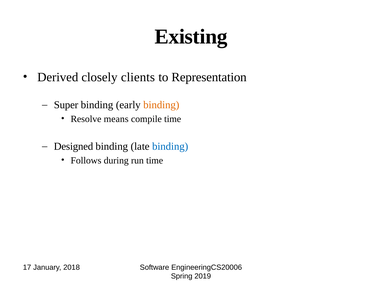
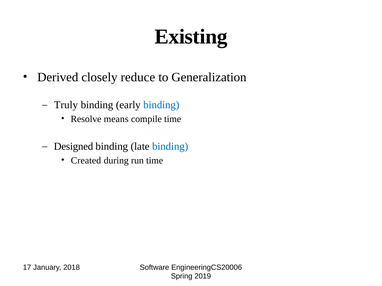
clients: clients -> reduce
Representation: Representation -> Generalization
Super: Super -> Truly
binding at (161, 105) colour: orange -> blue
Follows: Follows -> Created
